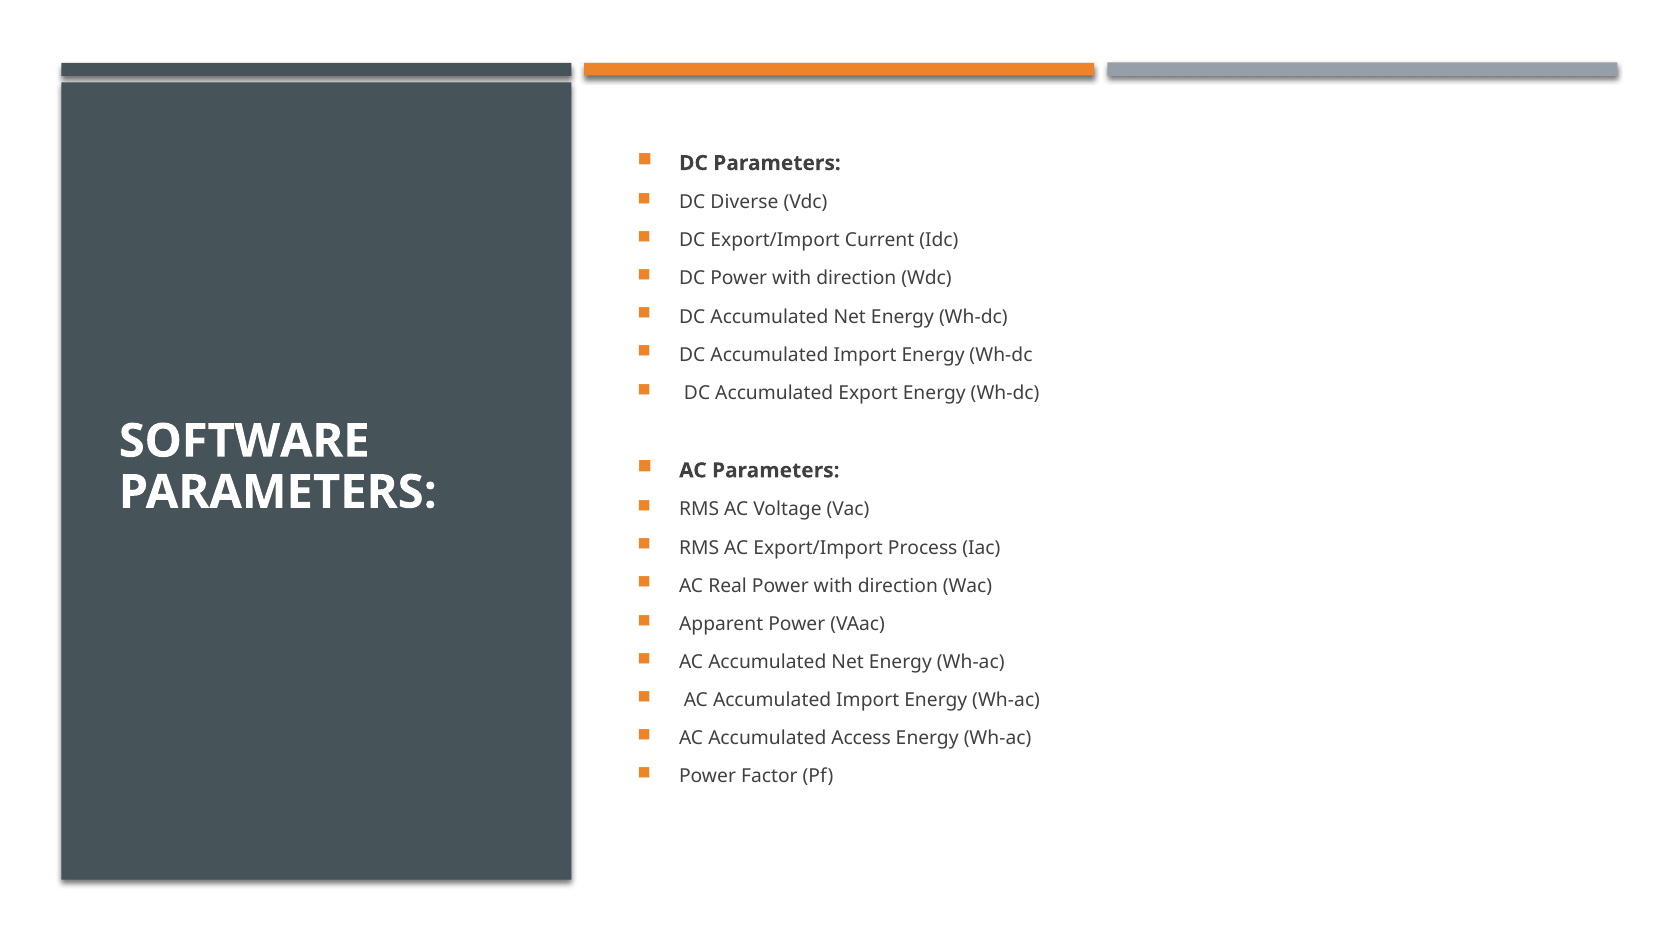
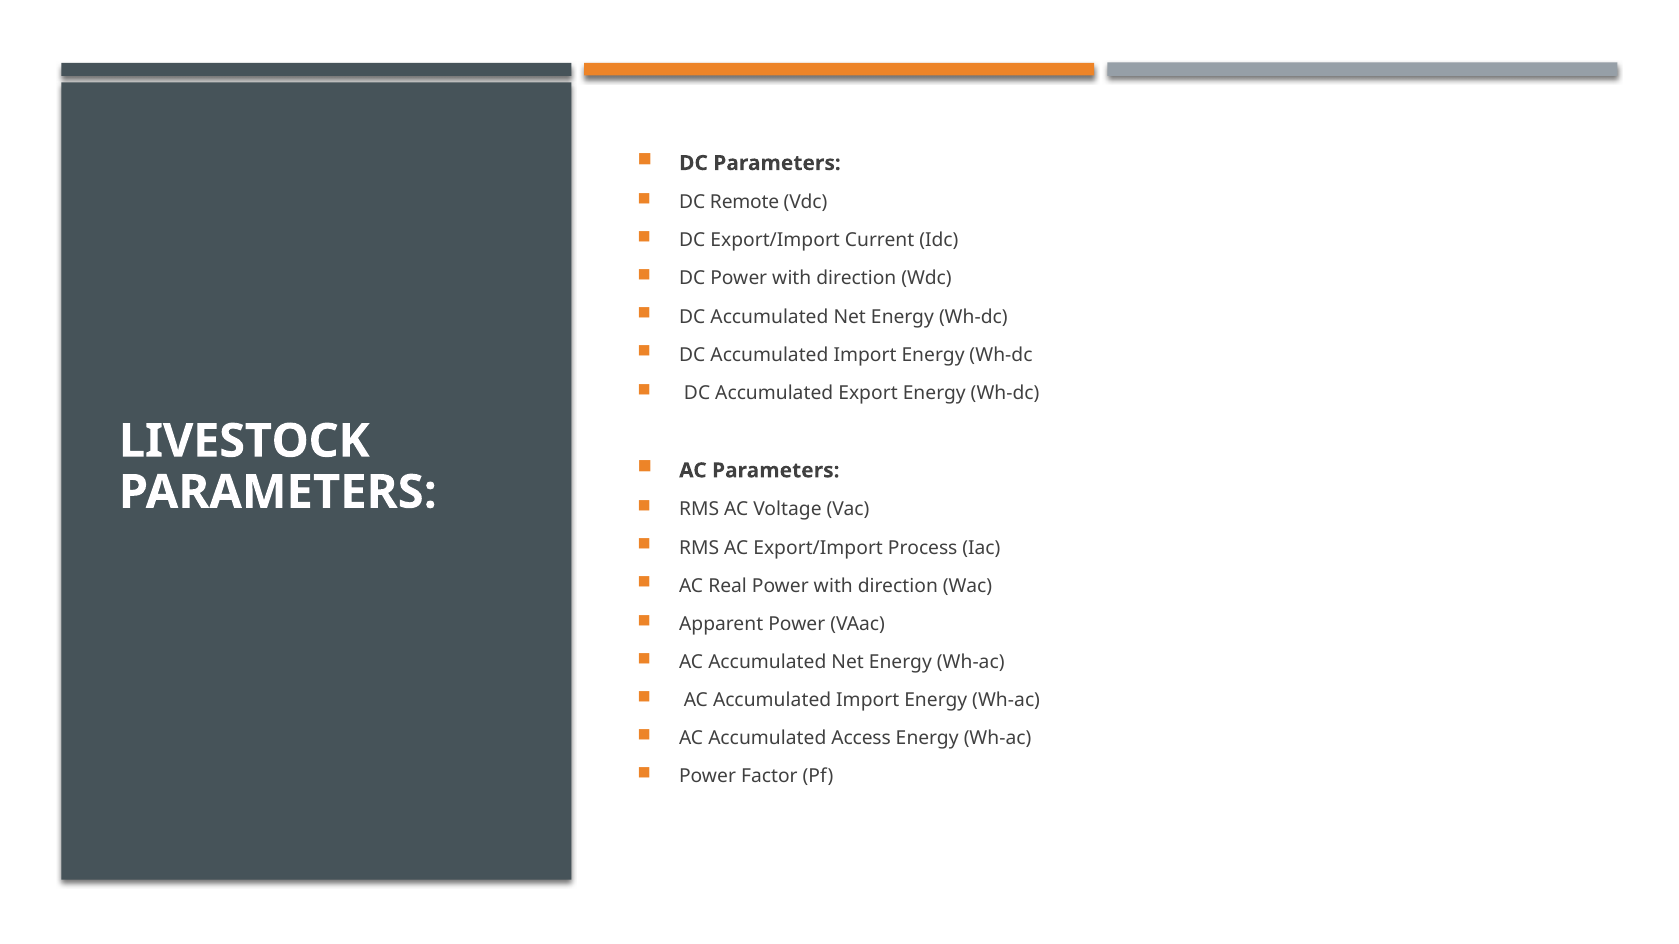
Diverse: Diverse -> Remote
SOFTWARE: SOFTWARE -> LIVESTOCK
